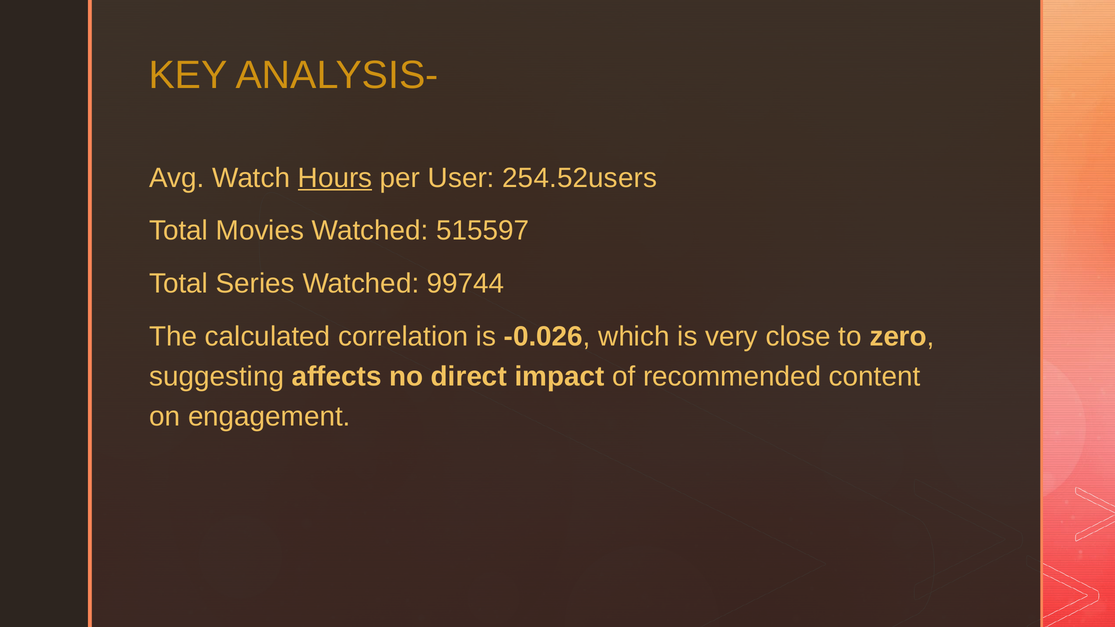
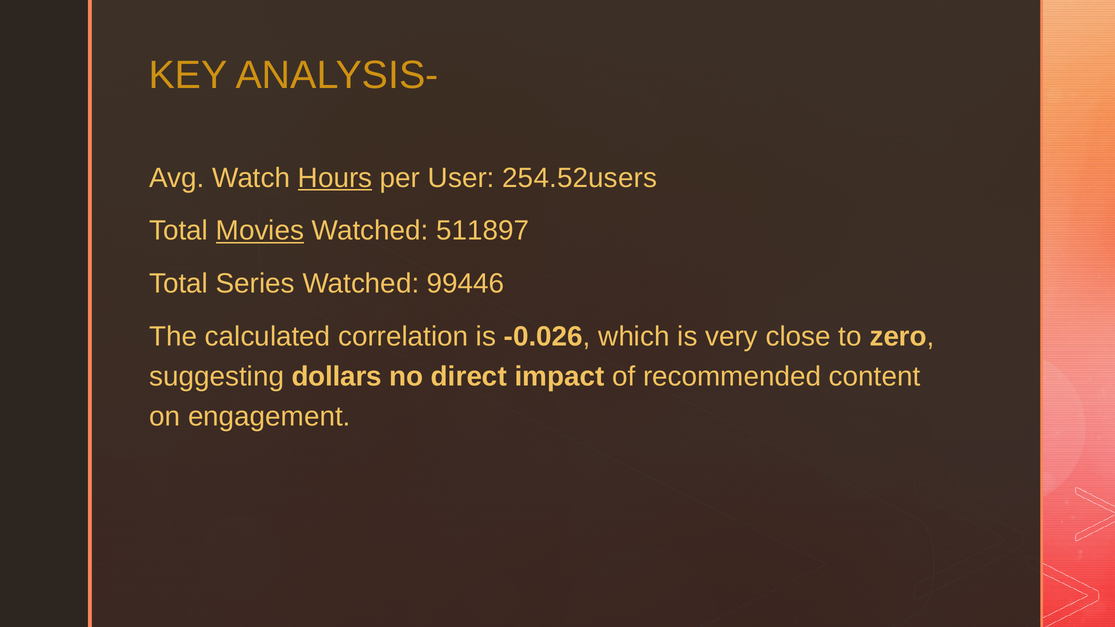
Movies underline: none -> present
515597: 515597 -> 511897
99744: 99744 -> 99446
affects: affects -> dollars
